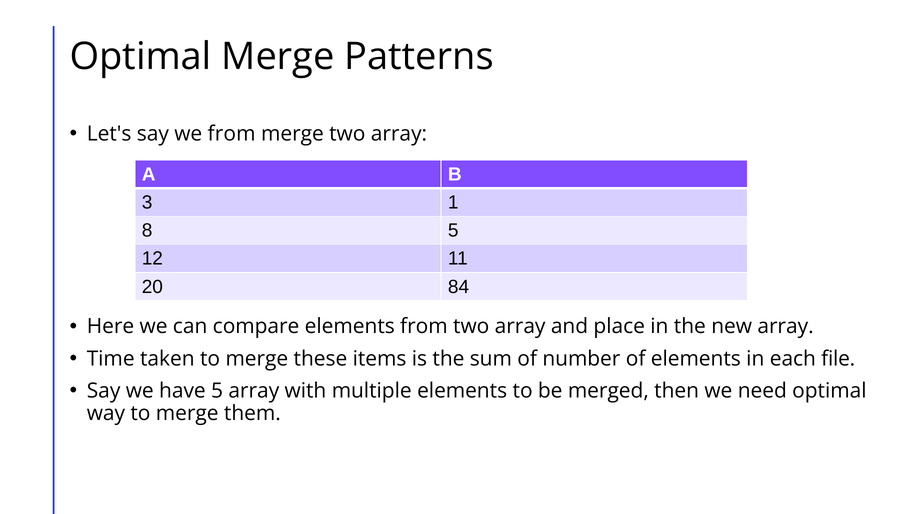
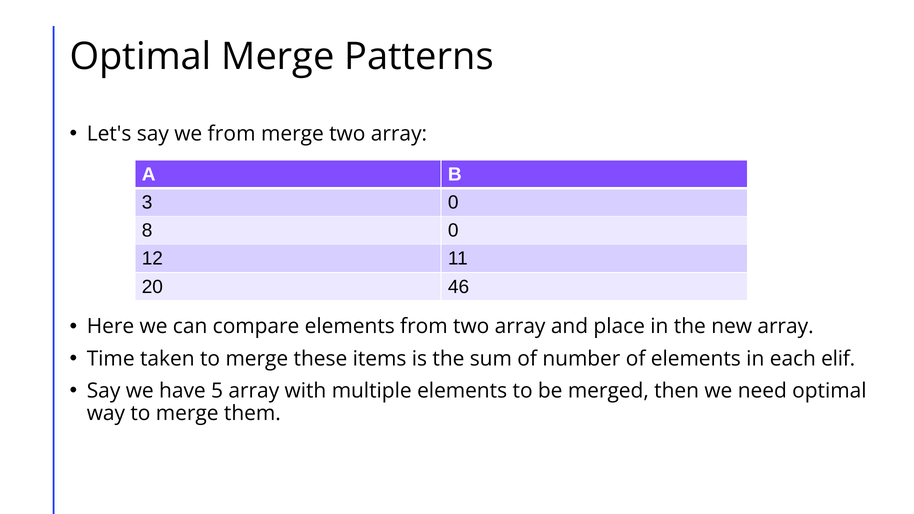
3 1: 1 -> 0
8 5: 5 -> 0
84: 84 -> 46
file: file -> elif
